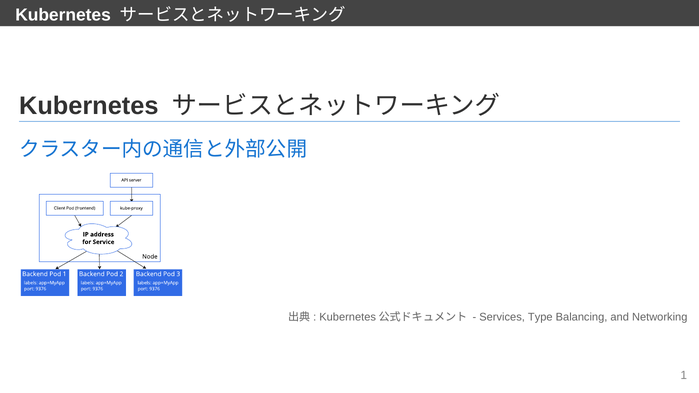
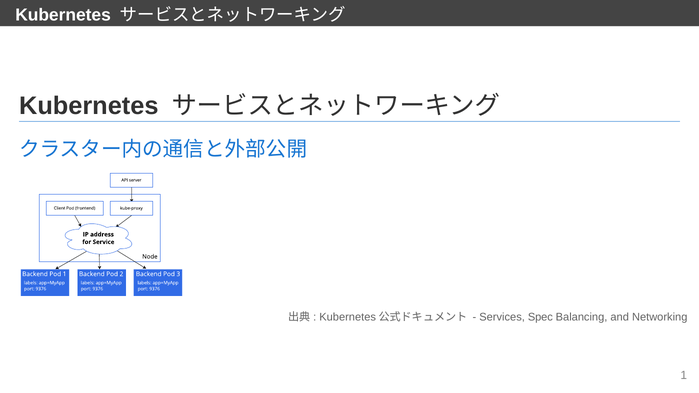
Type: Type -> Spec
